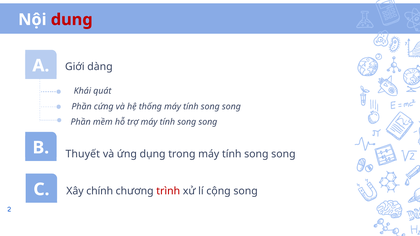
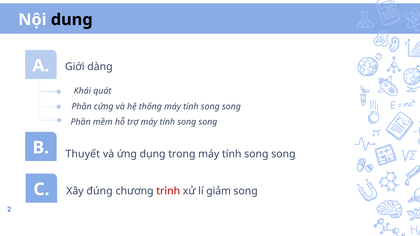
dụng colour: red -> black
chính: chính -> đúng
cộng: cộng -> giảm
